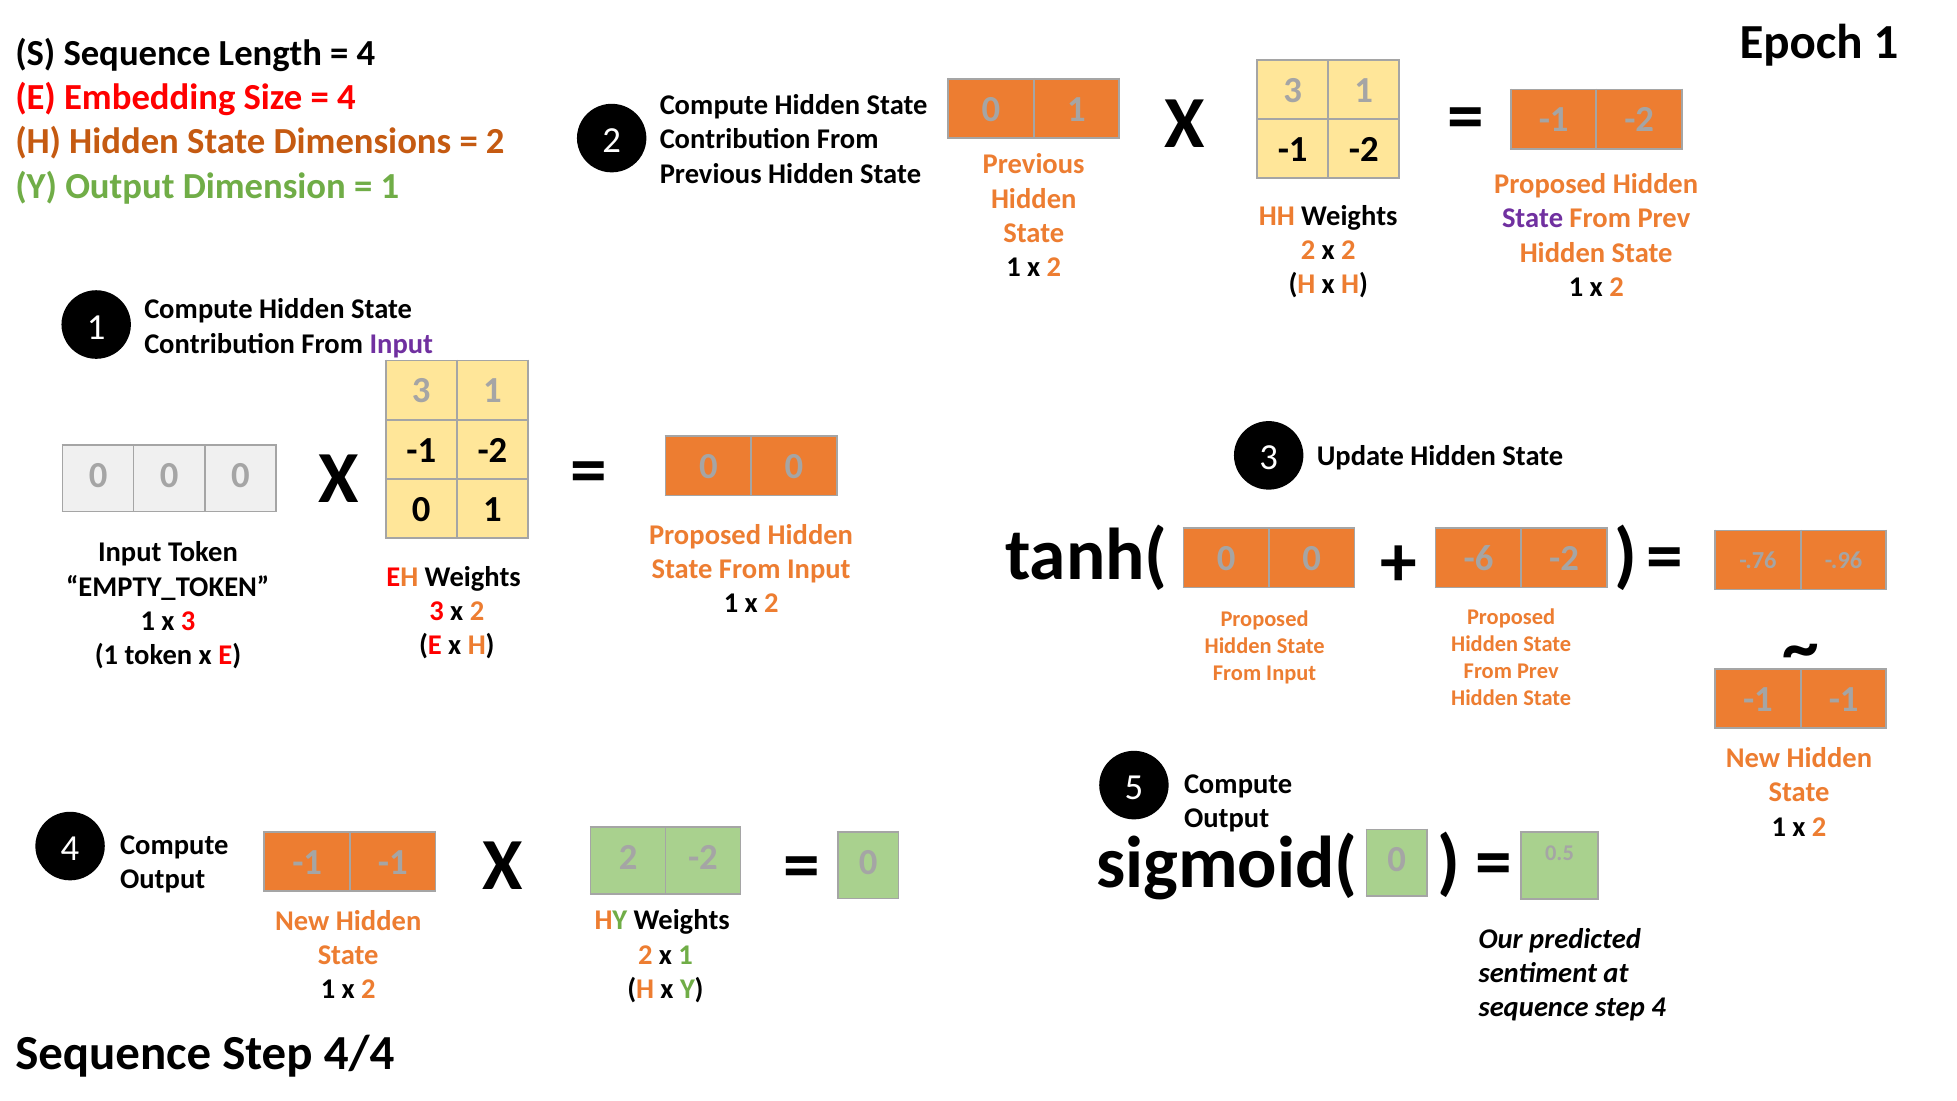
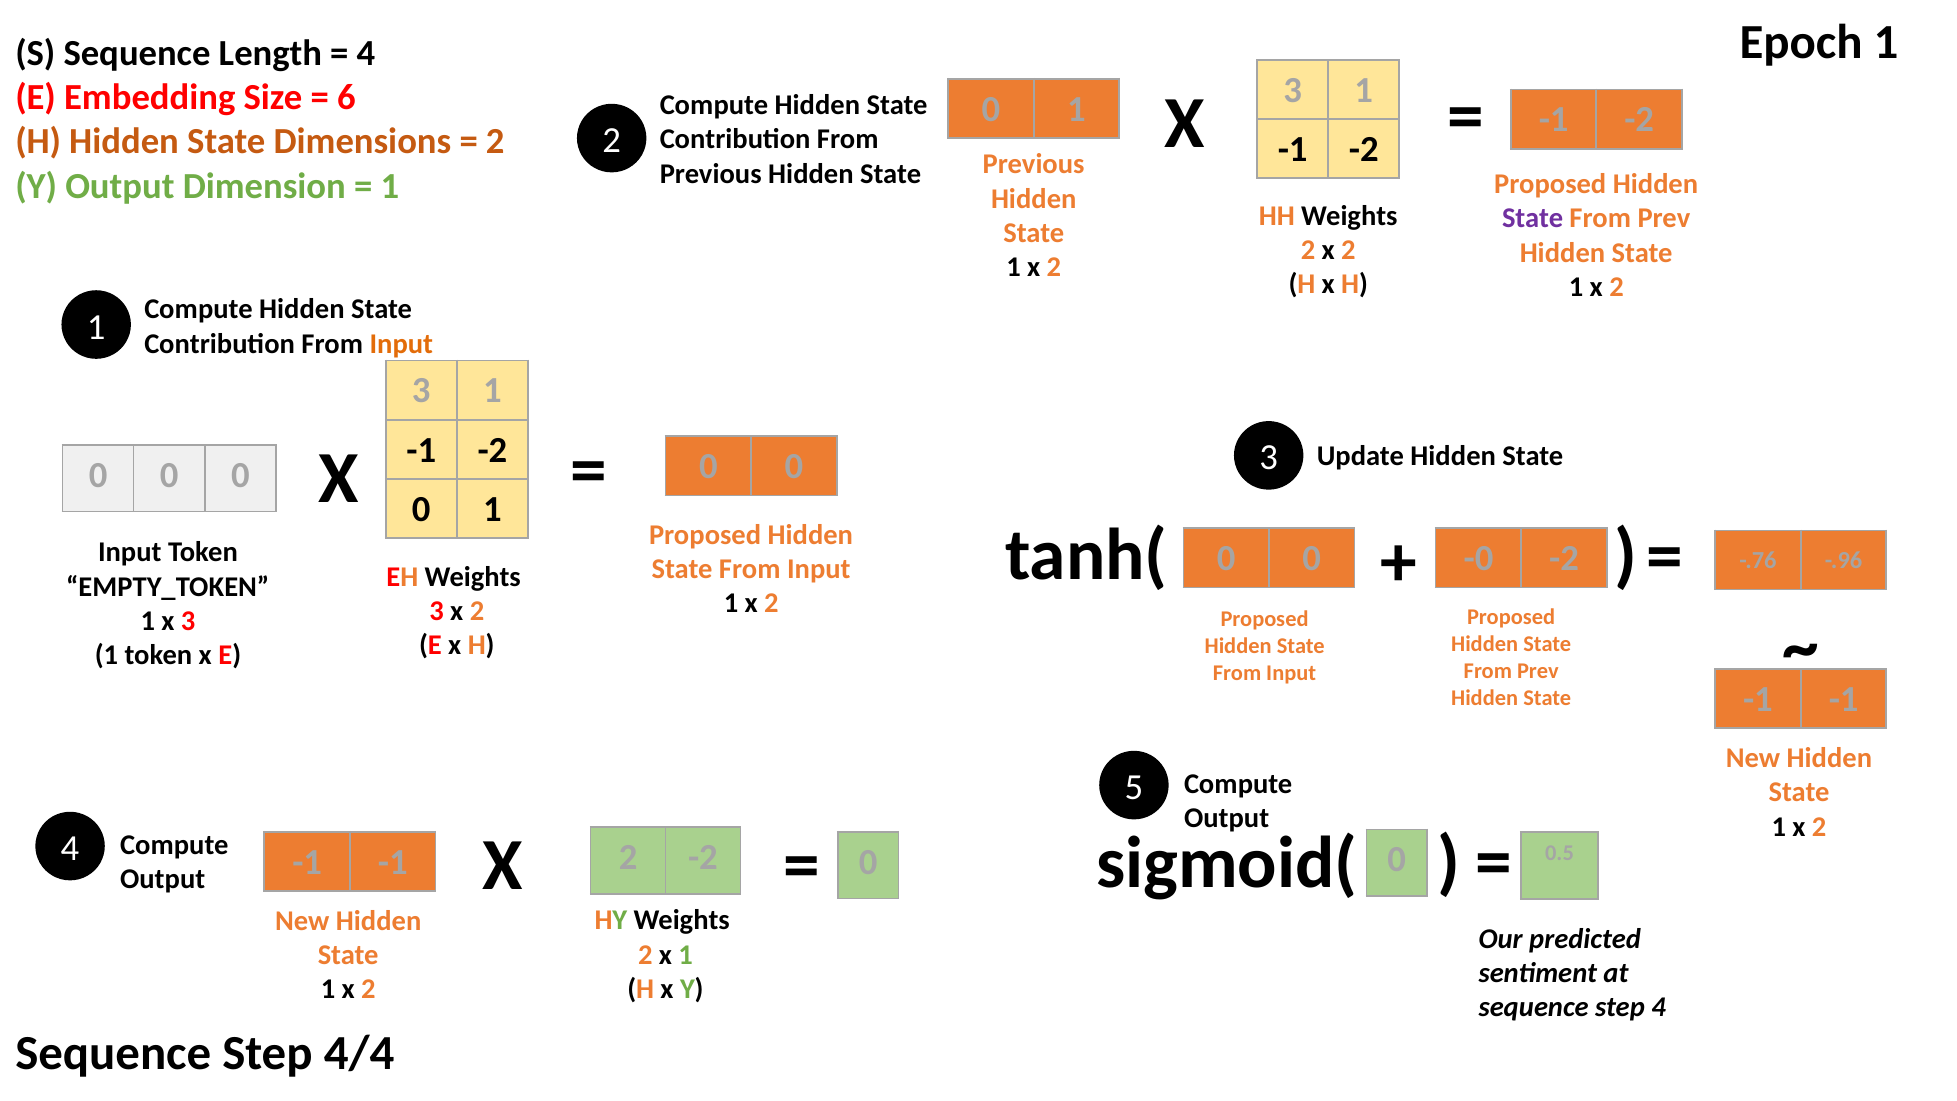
4 at (346, 98): 4 -> 6
Input at (401, 344) colour: purple -> orange
-6: -6 -> -0
